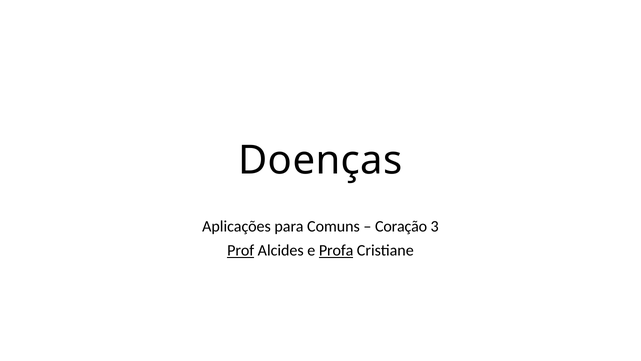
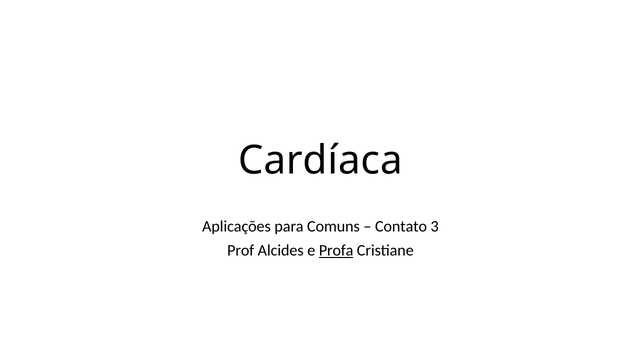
Doenças: Doenças -> Cardíaca
Coração: Coração -> Contato
Prof underline: present -> none
